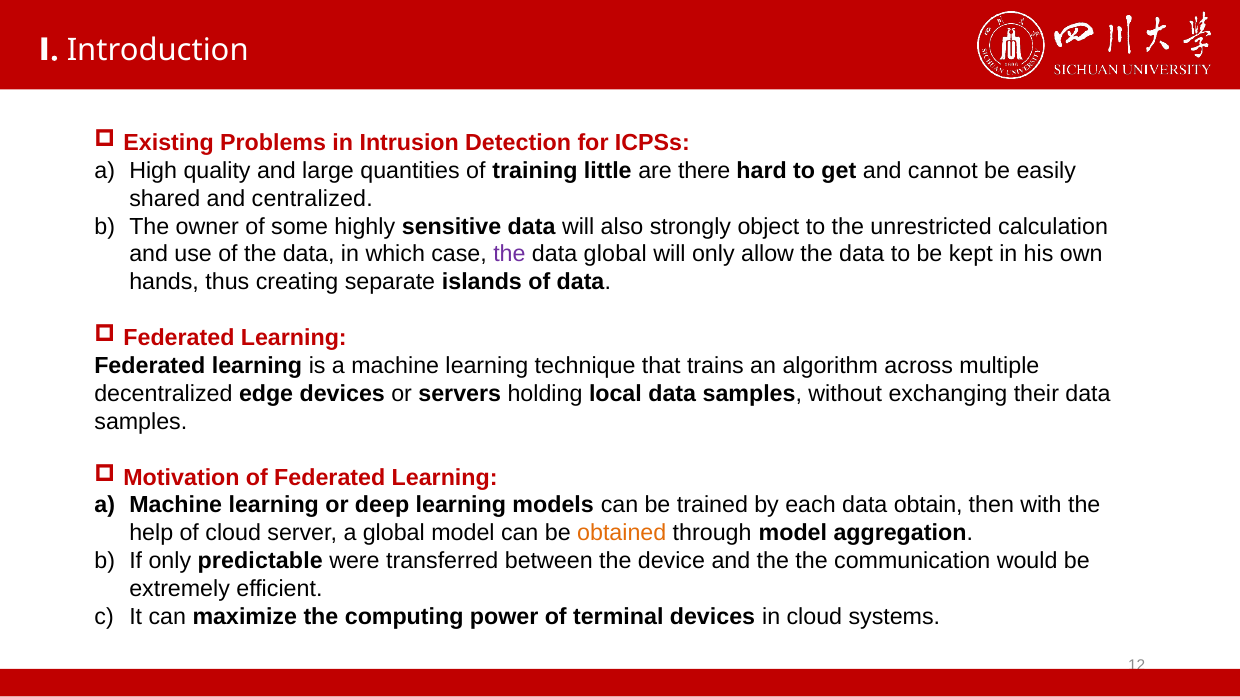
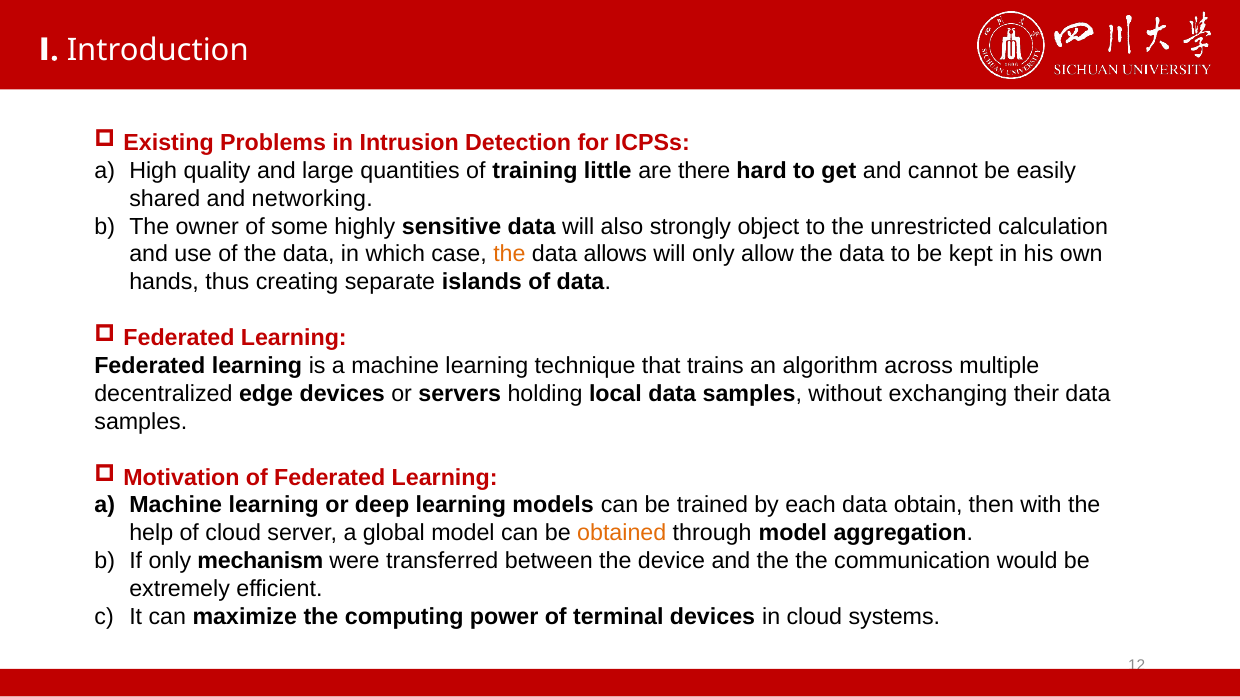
centralized: centralized -> networking
the at (509, 254) colour: purple -> orange
data global: global -> allows
predictable: predictable -> mechanism
